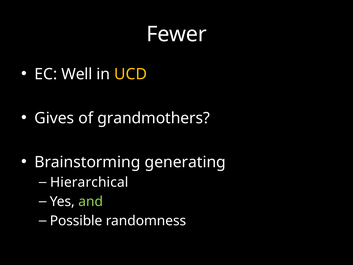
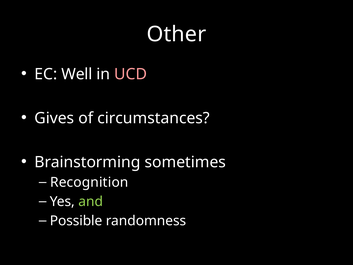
Fewer: Fewer -> Other
UCD colour: yellow -> pink
grandmothers: grandmothers -> circumstances
generating: generating -> sometimes
Hierarchical: Hierarchical -> Recognition
